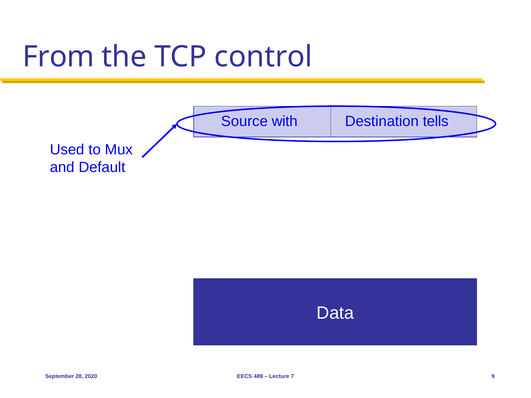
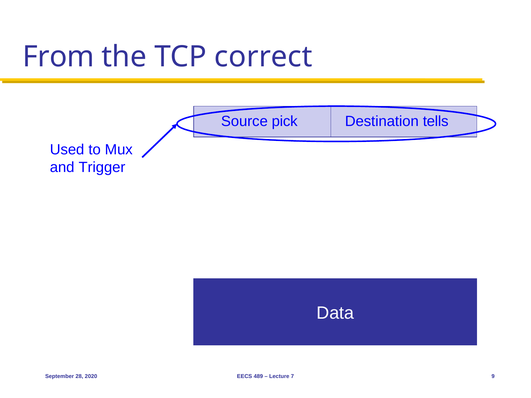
control: control -> correct
with: with -> pick
Default: Default -> Trigger
